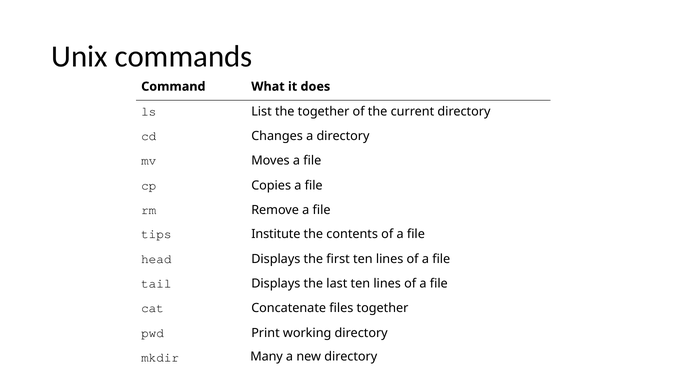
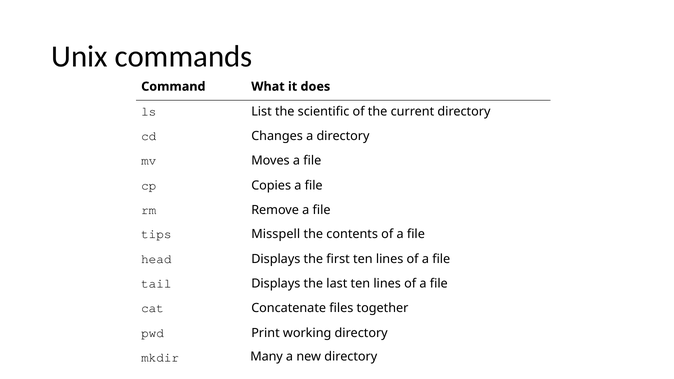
the together: together -> scientific
Institute: Institute -> Misspell
